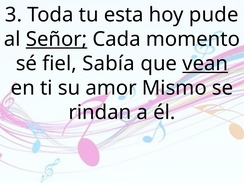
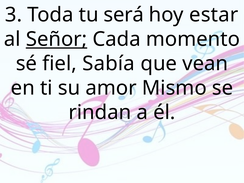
esta: esta -> será
pude: pude -> estar
vean underline: present -> none
